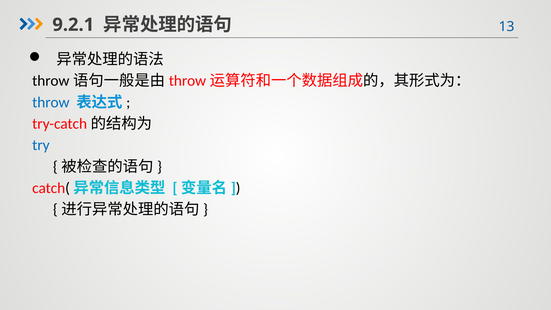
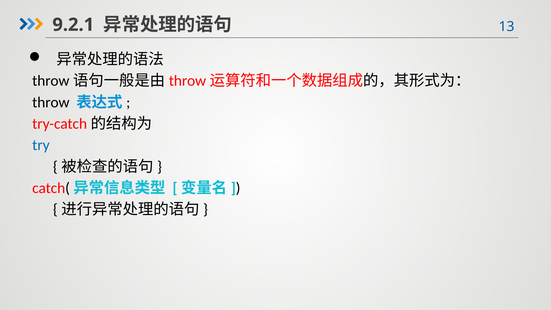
throw colour: blue -> black
